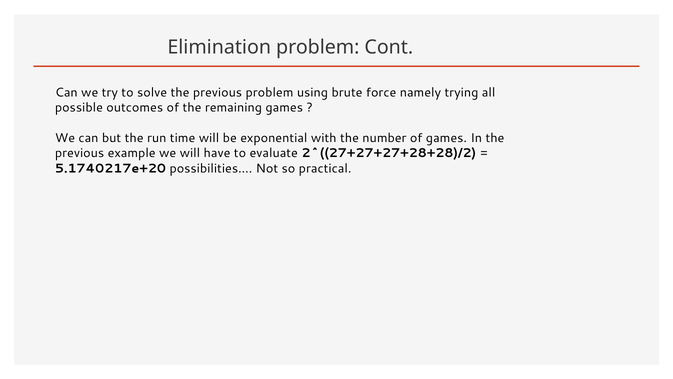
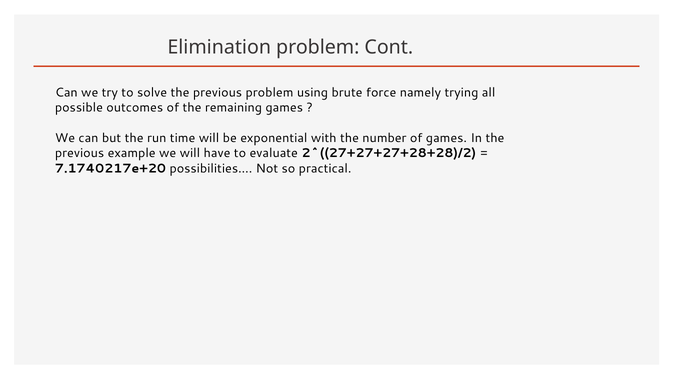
5.1740217e+20: 5.1740217e+20 -> 7.1740217e+20
